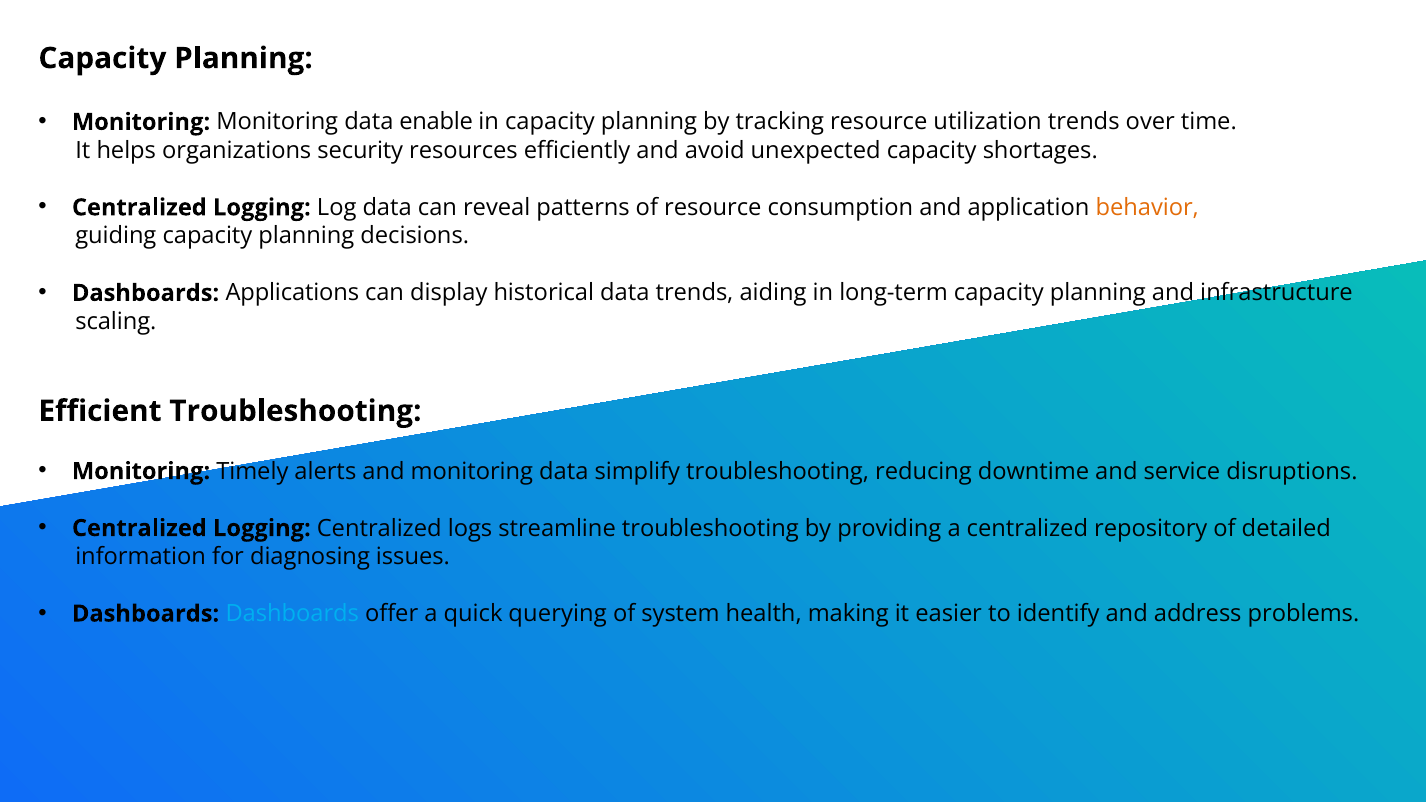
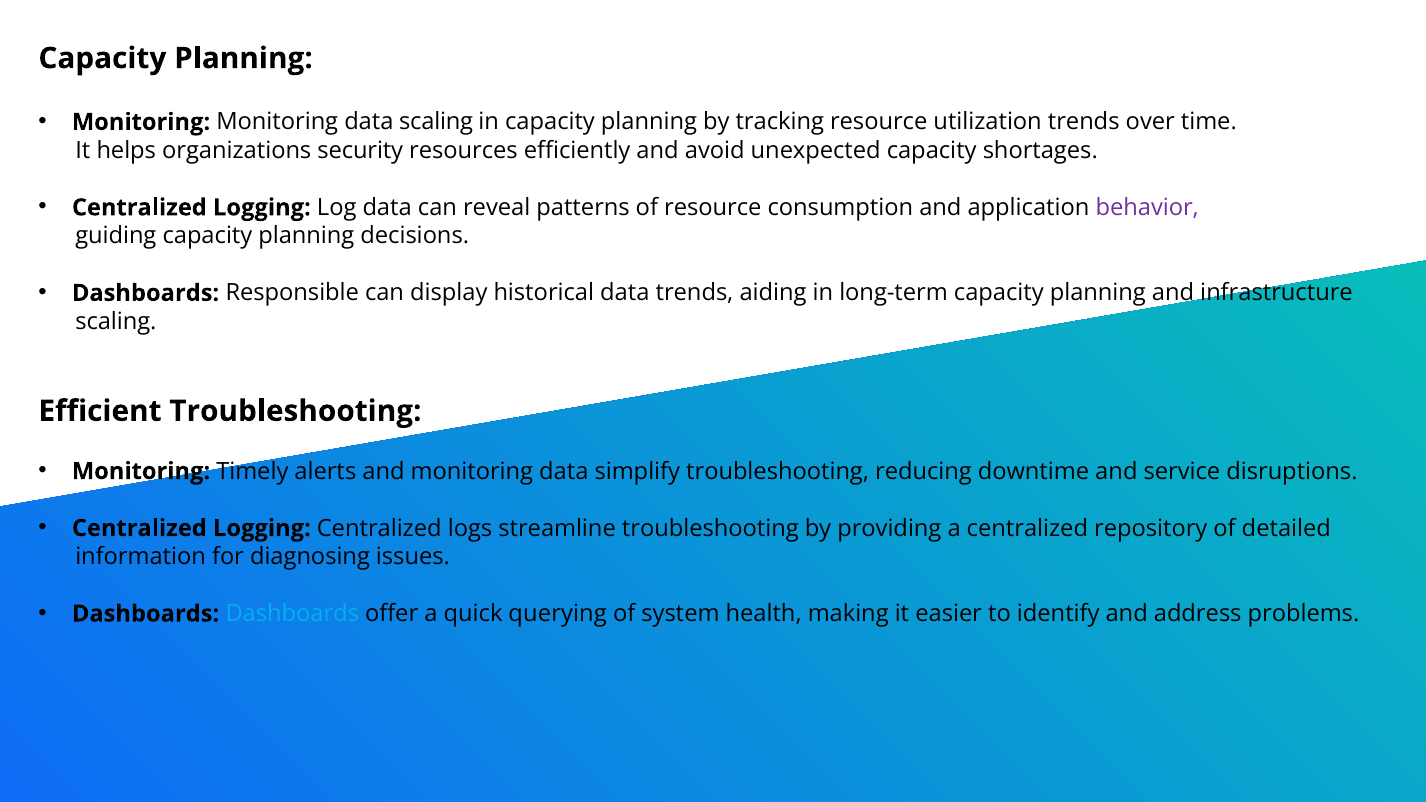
data enable: enable -> scaling
behavior colour: orange -> purple
Applications: Applications -> Responsible
